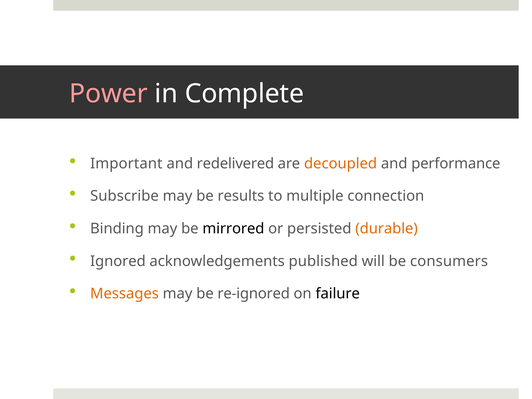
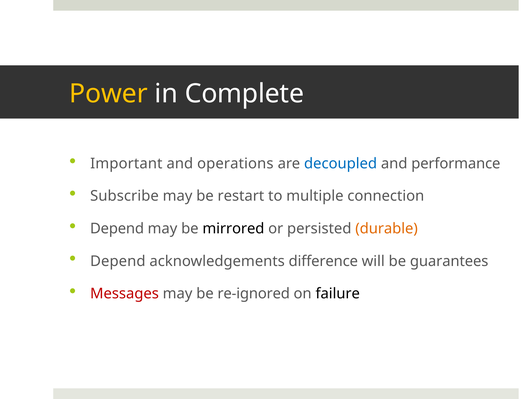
Power colour: pink -> yellow
redelivered: redelivered -> operations
decoupled colour: orange -> blue
results: results -> restart
Binding at (117, 229): Binding -> Depend
Ignored at (118, 261): Ignored -> Depend
published: published -> difference
consumers: consumers -> guarantees
Messages colour: orange -> red
